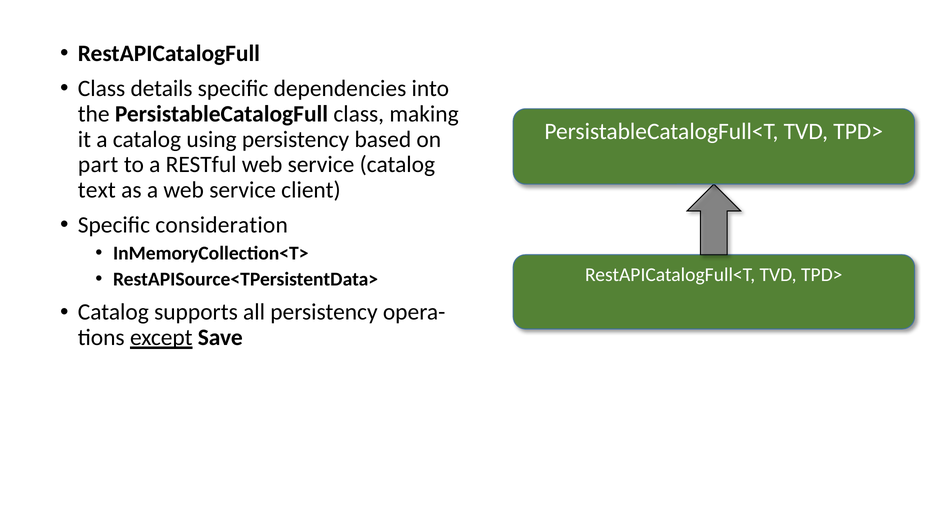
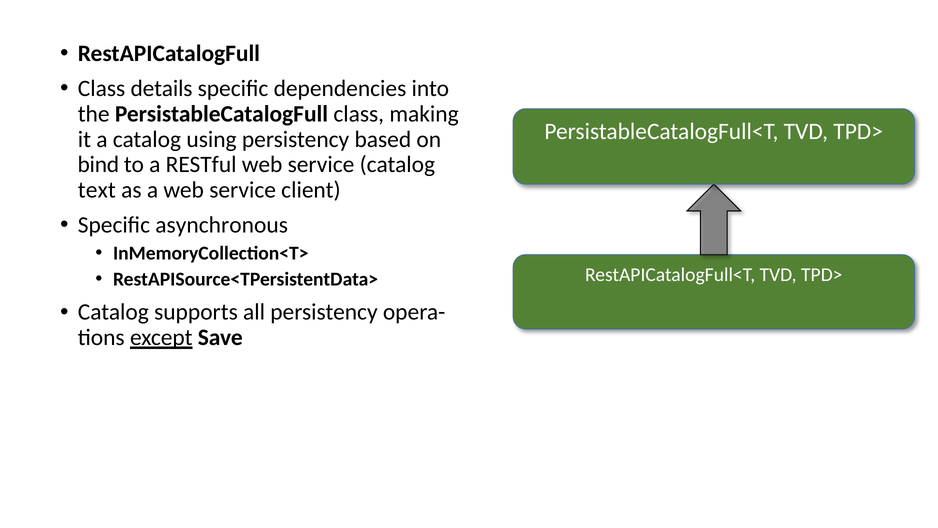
part: part -> bind
consideration: consideration -> asynchronous
